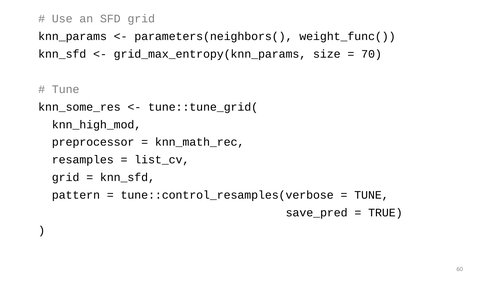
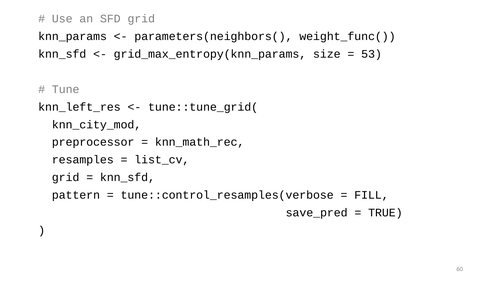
70: 70 -> 53
knn_some_res: knn_some_res -> knn_left_res
knn_high_mod: knn_high_mod -> knn_city_mod
TUNE at (371, 195): TUNE -> FILL
